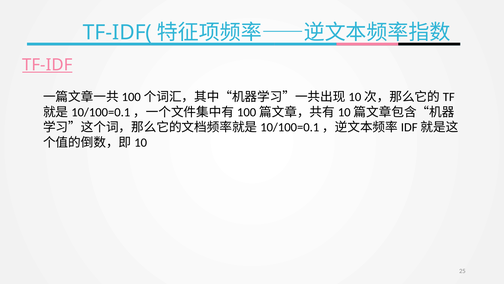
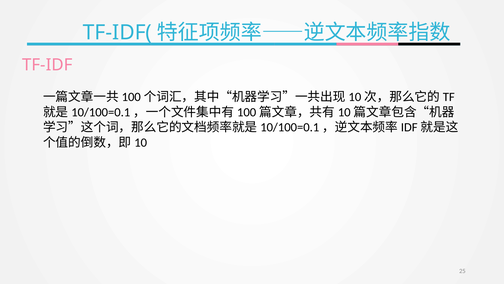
TF-IDF underline: present -> none
